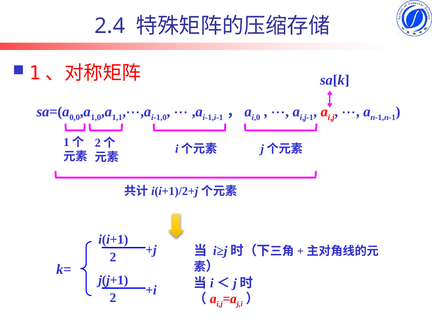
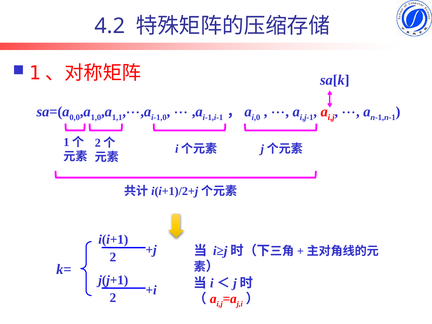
2.4: 2.4 -> 4.2
